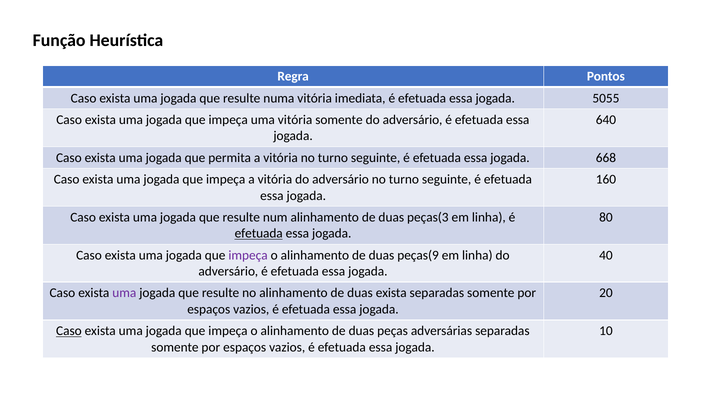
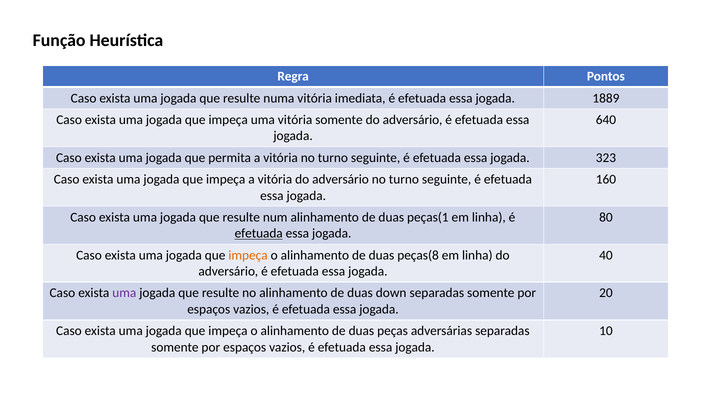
5055: 5055 -> 1889
668: 668 -> 323
peças(3: peças(3 -> peças(1
impeça at (248, 255) colour: purple -> orange
peças(9: peças(9 -> peças(8
duas exista: exista -> down
Caso at (69, 331) underline: present -> none
